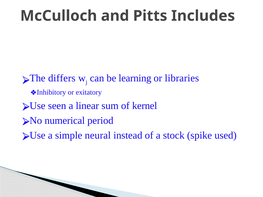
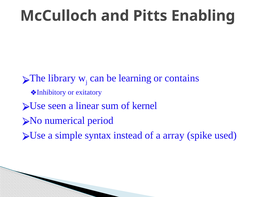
Includes: Includes -> Enabling
differs: differs -> library
libraries: libraries -> contains
neural: neural -> syntax
stock: stock -> array
